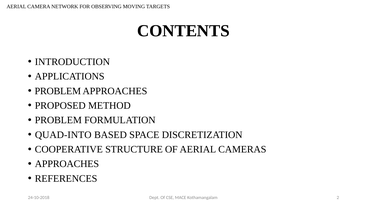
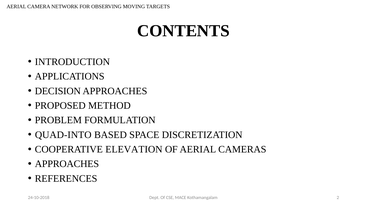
PROBLEM at (58, 91): PROBLEM -> DECISION
STRUCTURE: STRUCTURE -> ELEVATION
